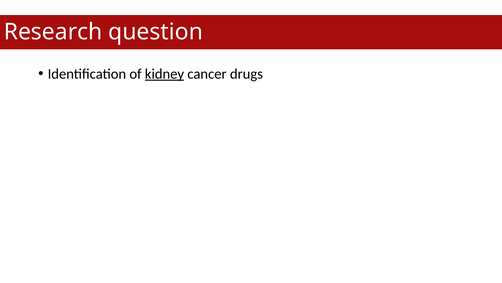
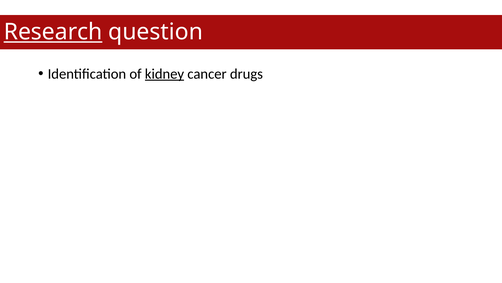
Research underline: none -> present
